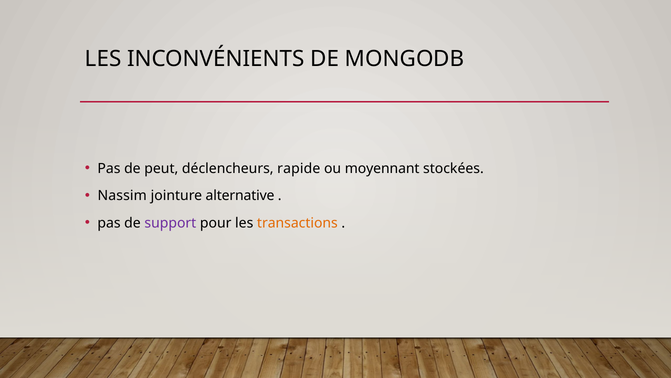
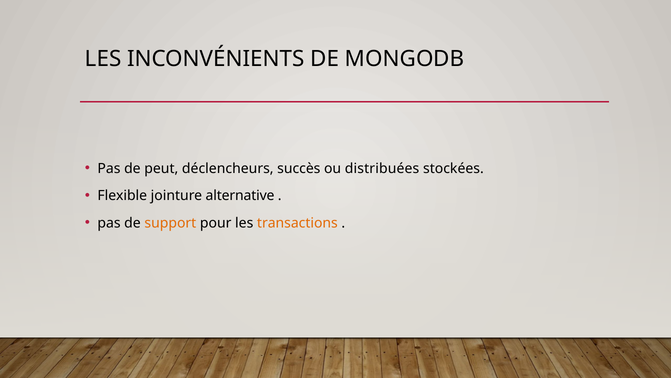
rapide: rapide -> succès
moyennant: moyennant -> distribuées
Nassim: Nassim -> Flexible
support colour: purple -> orange
